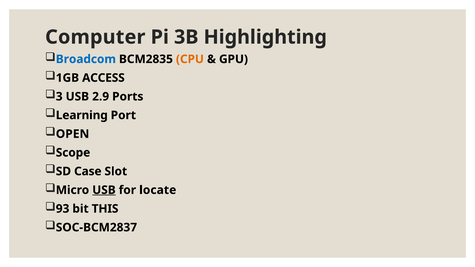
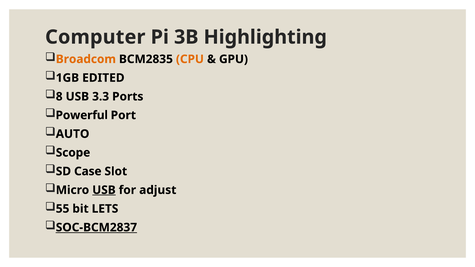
Broadcom colour: blue -> orange
ACCESS: ACCESS -> EDITED
3: 3 -> 8
2.9: 2.9 -> 3.3
Learning: Learning -> Powerful
OPEN: OPEN -> AUTO
locate: locate -> adjust
93: 93 -> 55
THIS: THIS -> LETS
SOC-BCM2837 underline: none -> present
